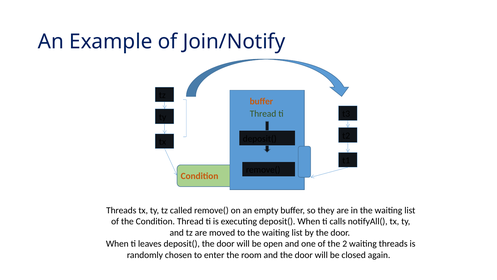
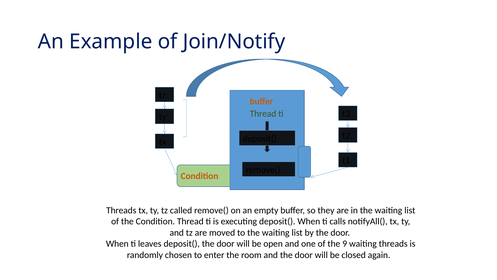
2: 2 -> 9
